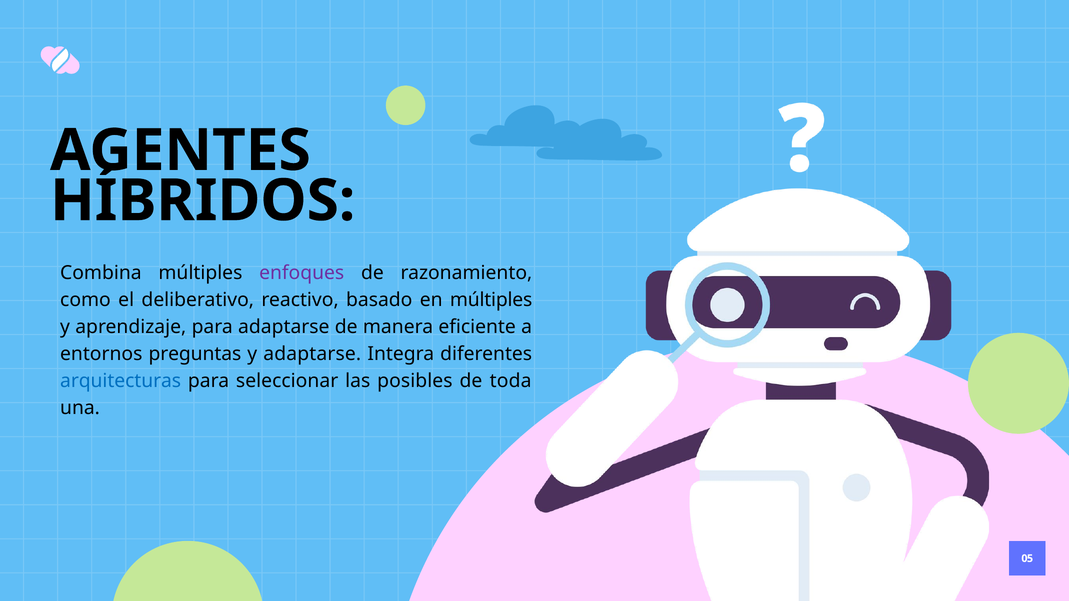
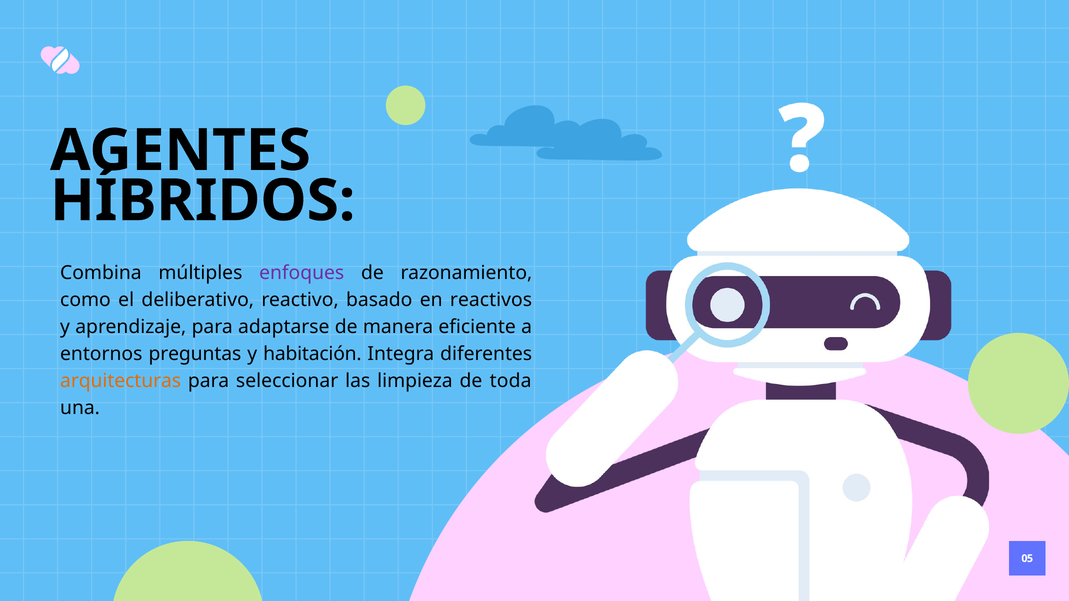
en múltiples: múltiples -> reactivos
y adaptarse: adaptarse -> habitación
arquitecturas colour: blue -> orange
posibles: posibles -> limpieza
